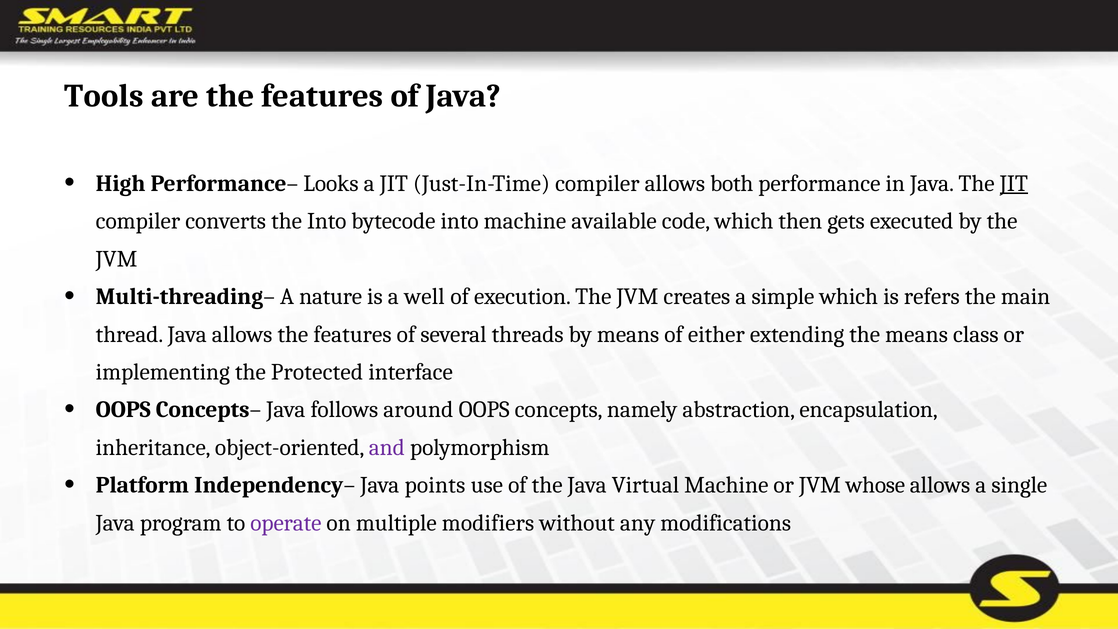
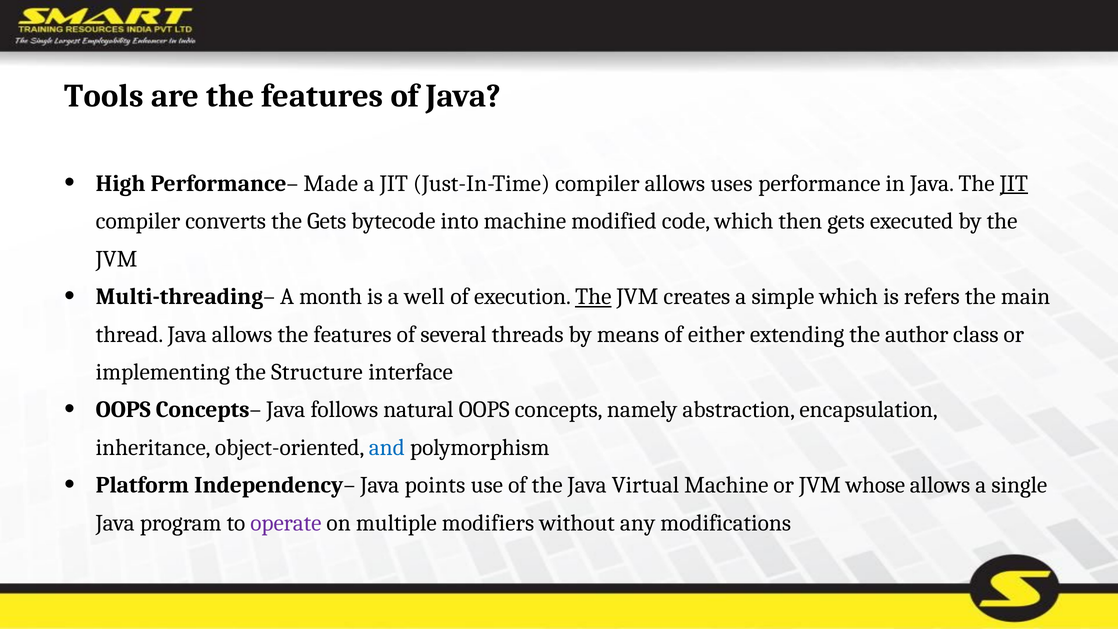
Looks: Looks -> Made
both: both -> uses
the Into: Into -> Gets
available: available -> modified
nature: nature -> month
The at (593, 297) underline: none -> present
the means: means -> author
Protected: Protected -> Structure
around: around -> natural
and colour: purple -> blue
